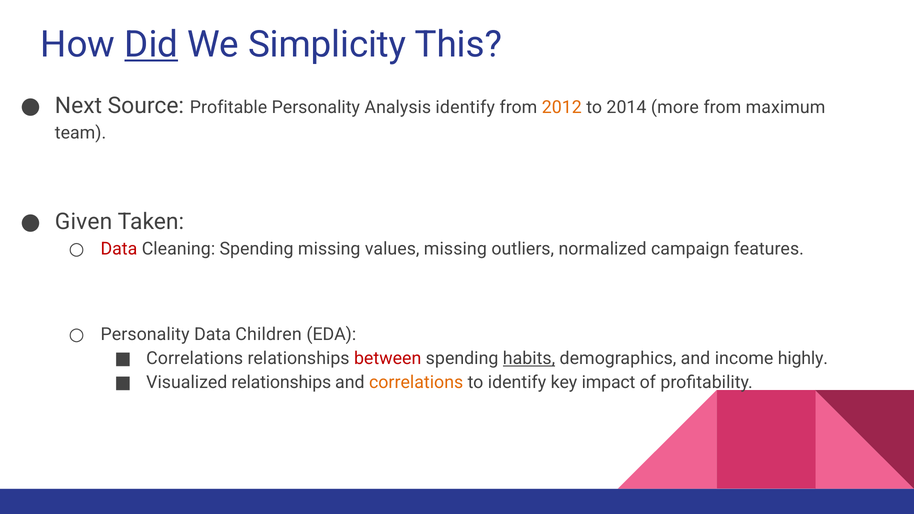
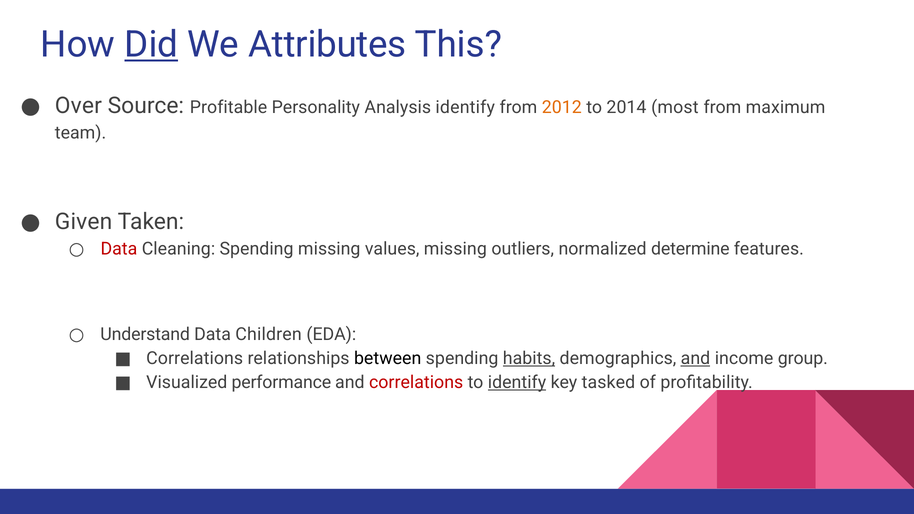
Simplicity: Simplicity -> Attributes
Next: Next -> Over
more: more -> most
campaign: campaign -> determine
Personality at (145, 334): Personality -> Understand
between colour: red -> black
and at (695, 358) underline: none -> present
highly: highly -> group
Visualized relationships: relationships -> performance
correlations at (416, 383) colour: orange -> red
identify at (517, 383) underline: none -> present
impact: impact -> tasked
